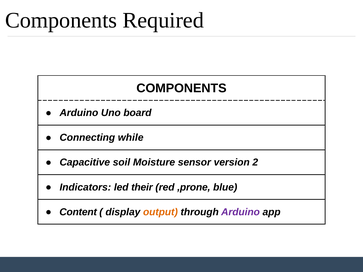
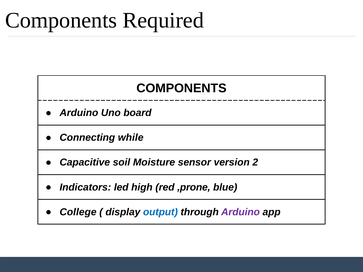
their: their -> high
Content: Content -> College
output colour: orange -> blue
